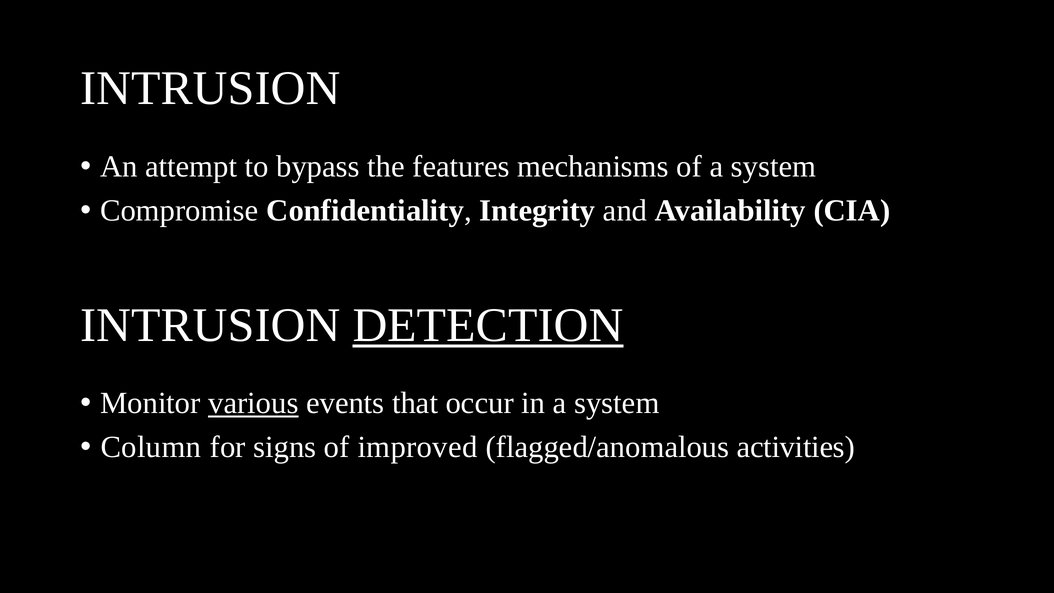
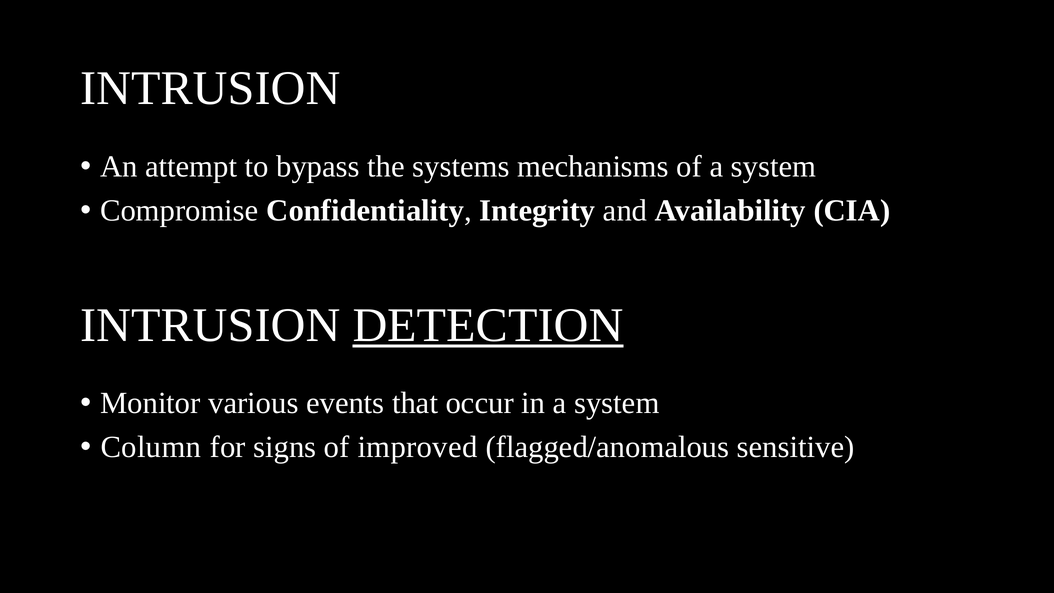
features: features -> systems
various underline: present -> none
activities: activities -> sensitive
